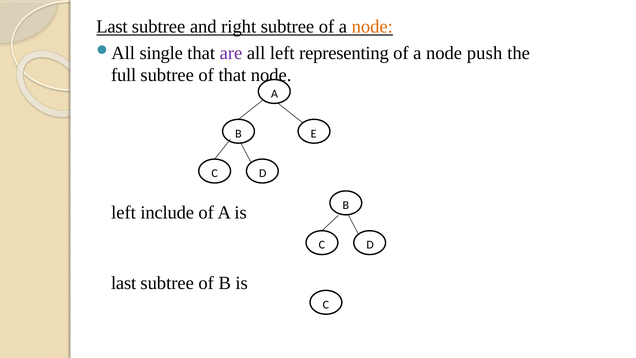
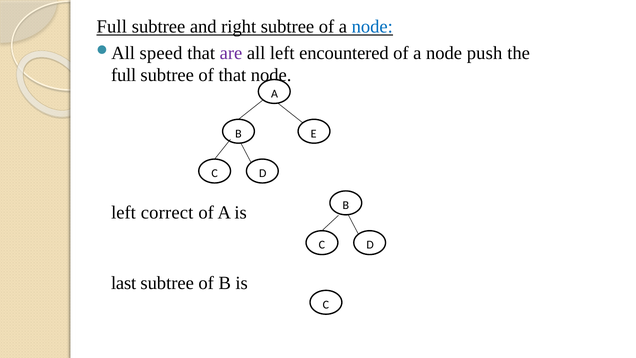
Last at (112, 27): Last -> Full
node at (372, 27) colour: orange -> blue
single: single -> speed
representing: representing -> encountered
include: include -> correct
